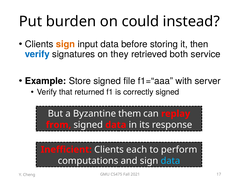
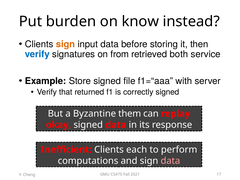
could: could -> know
they: they -> from
from: from -> okay
data at (170, 161) colour: light blue -> pink
